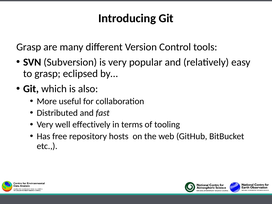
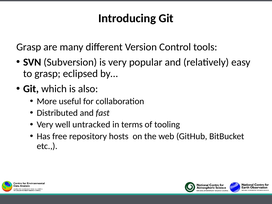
effectively: effectively -> untracked
